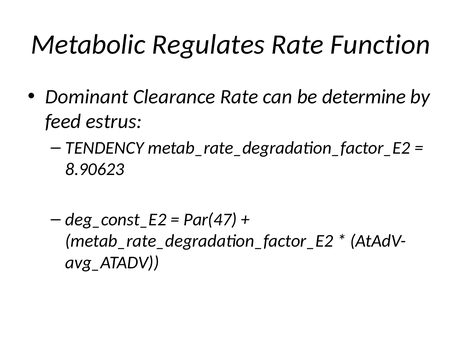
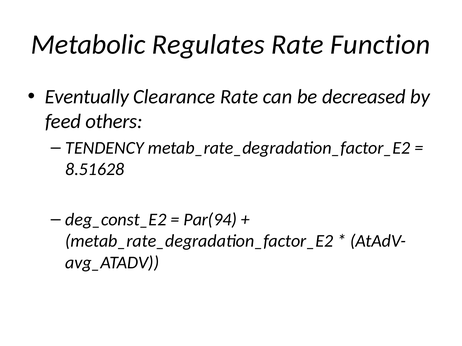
Dominant: Dominant -> Eventually
determine: determine -> decreased
estrus: estrus -> others
8.90623: 8.90623 -> 8.51628
Par(47: Par(47 -> Par(94
